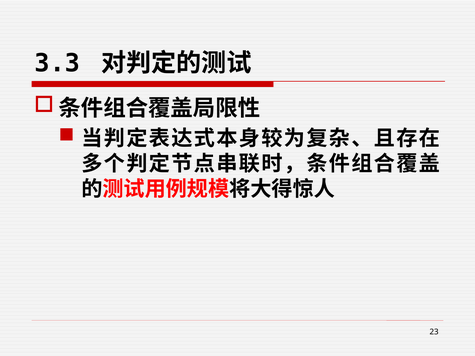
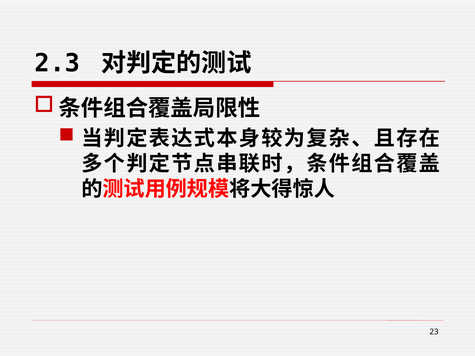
3.3: 3.3 -> 2.3
